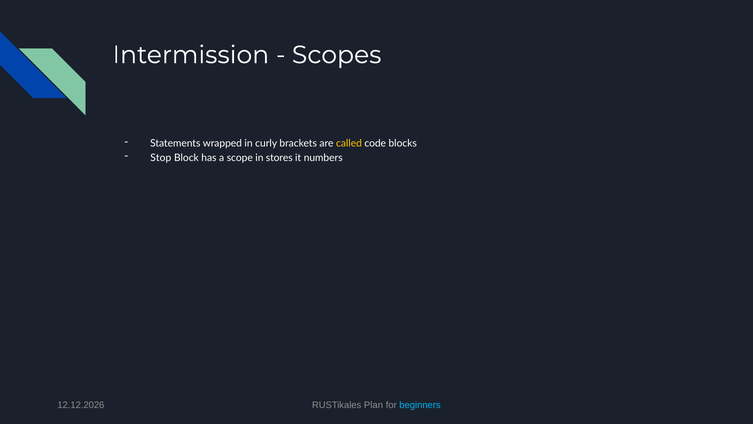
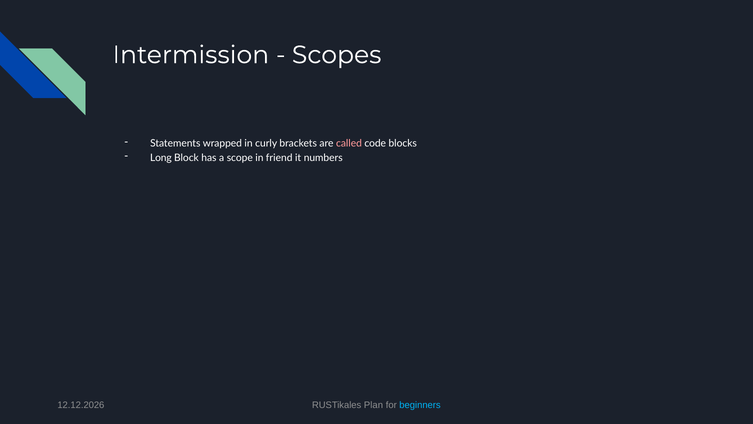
called colour: yellow -> pink
Stop: Stop -> Long
stores: stores -> friend
